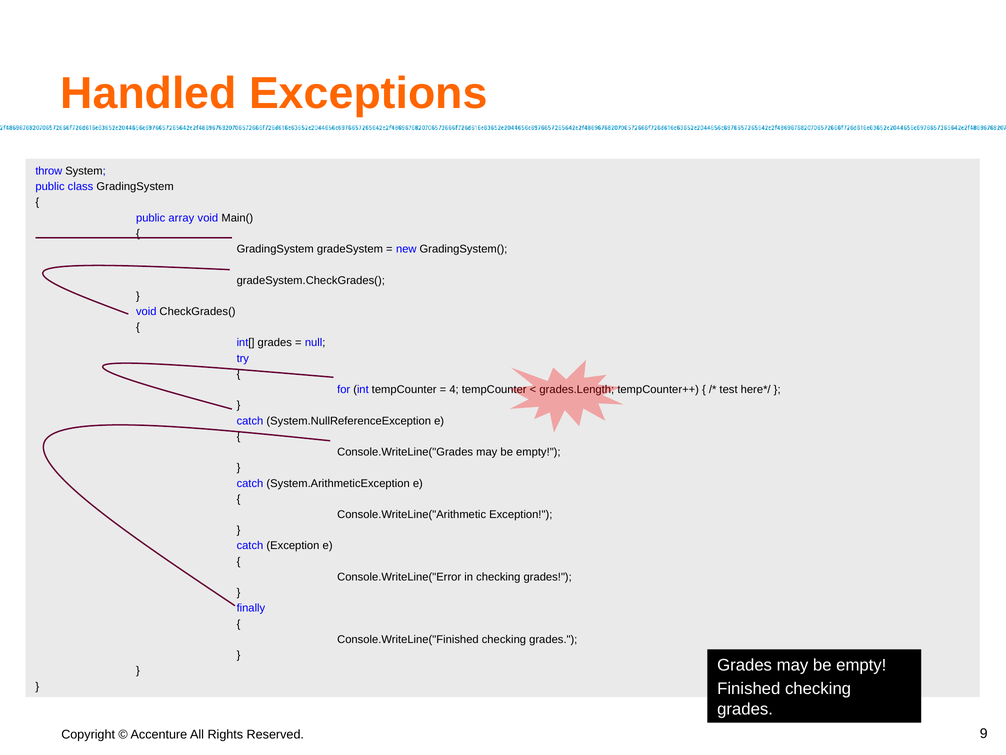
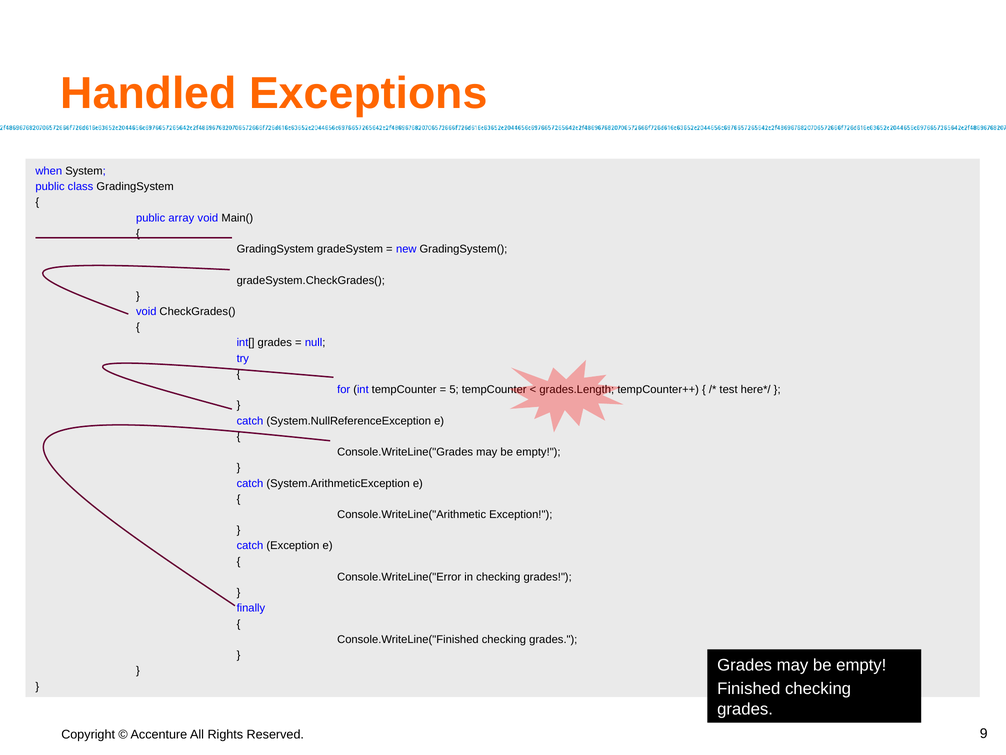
throw: throw -> when
4: 4 -> 5
